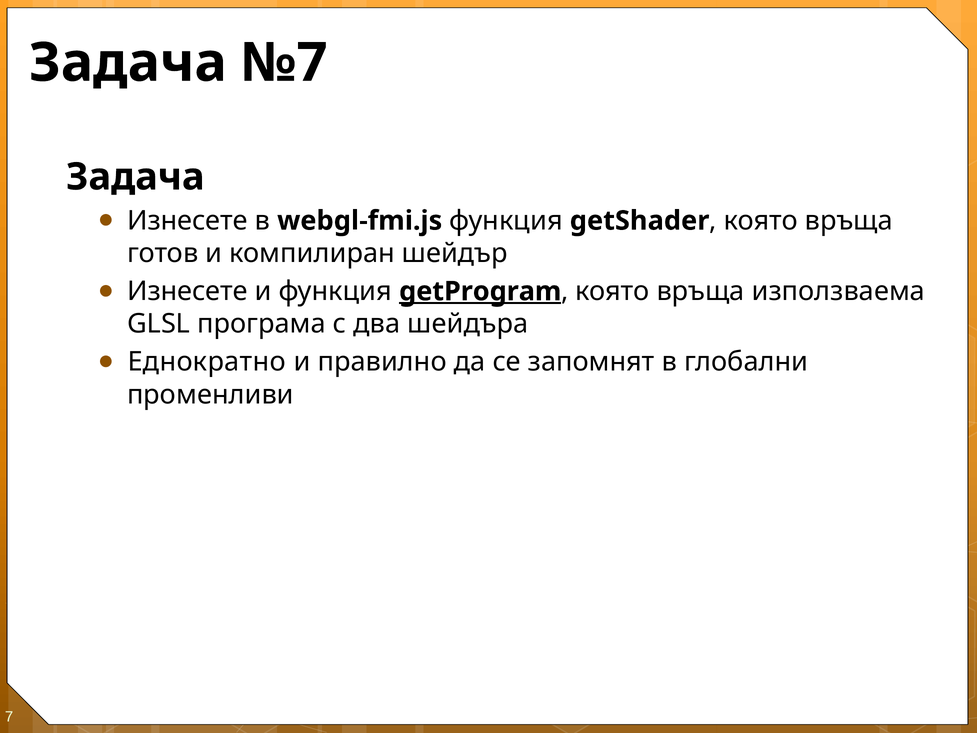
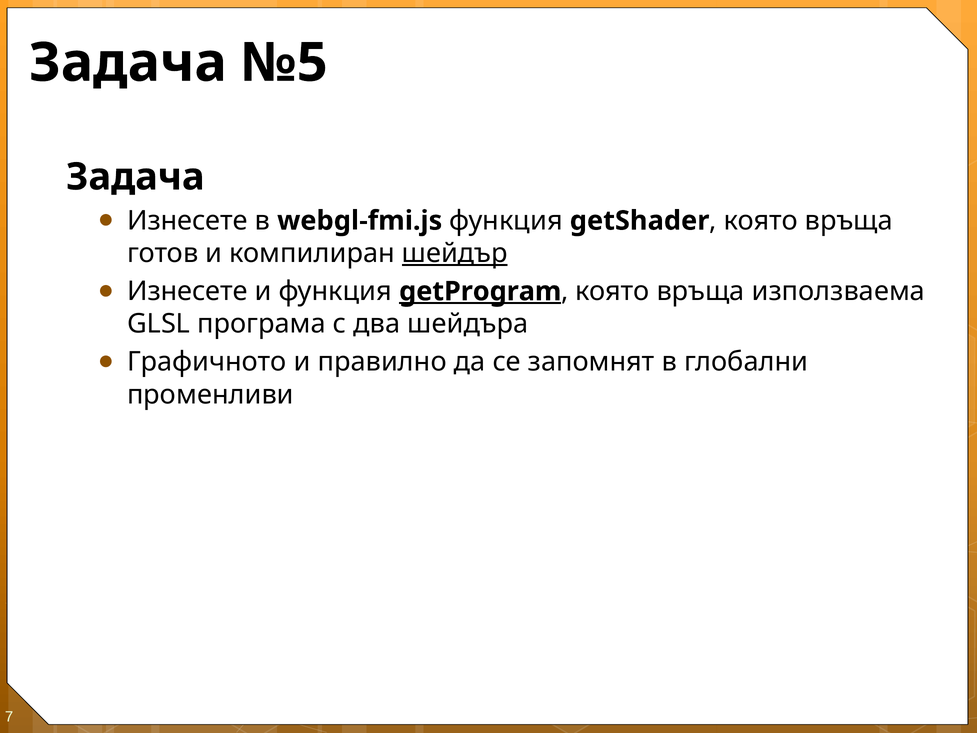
№7: №7 -> №5
шейдър underline: none -> present
Еднократно: Еднократно -> Графичното
